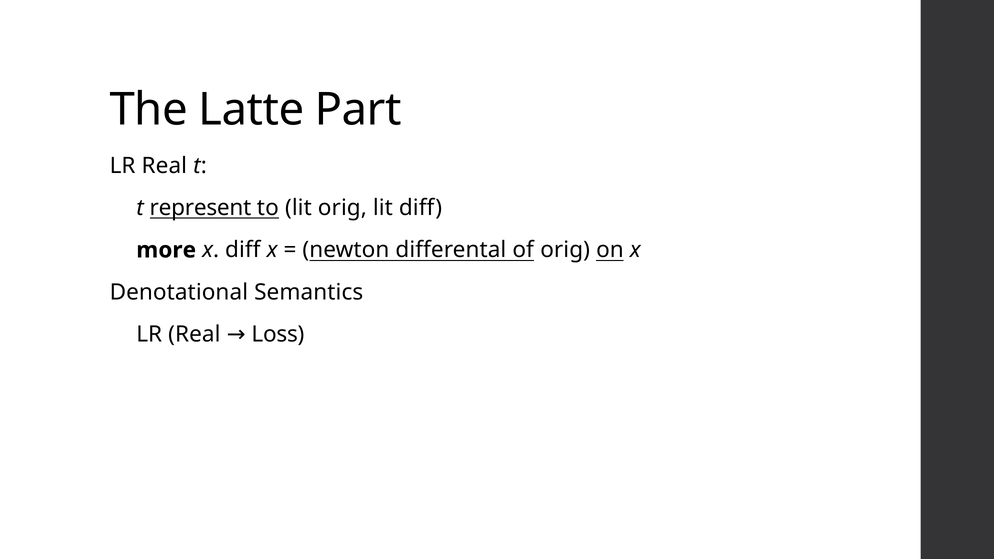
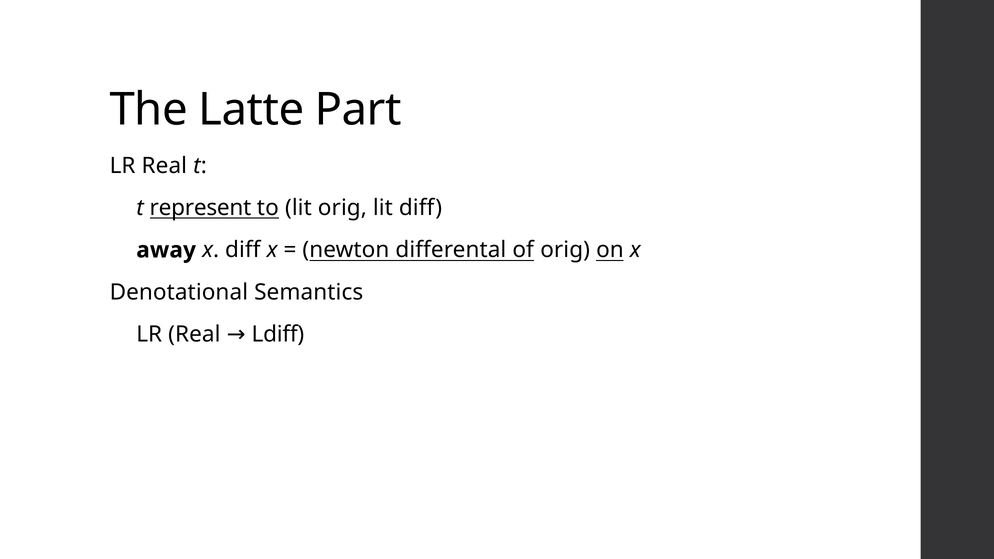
more: more -> away
Loss: Loss -> Ldiff
